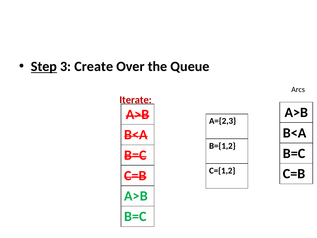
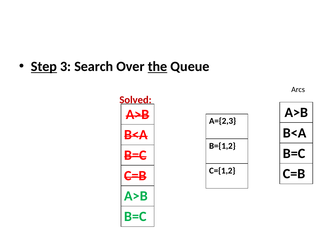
Create: Create -> Search
the underline: none -> present
Iterate: Iterate -> Solved
